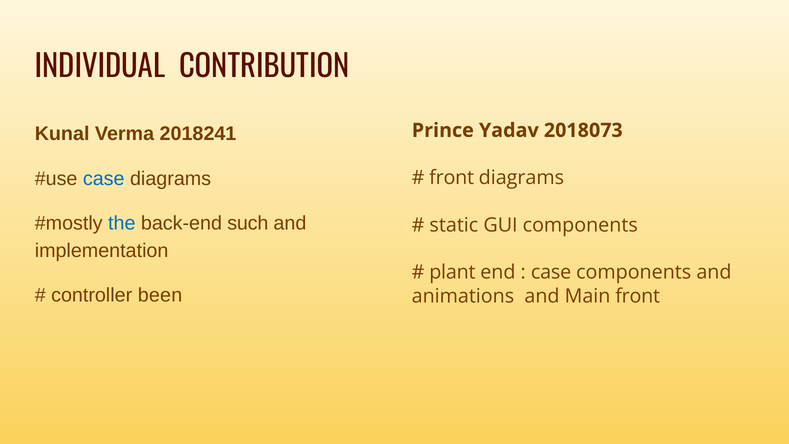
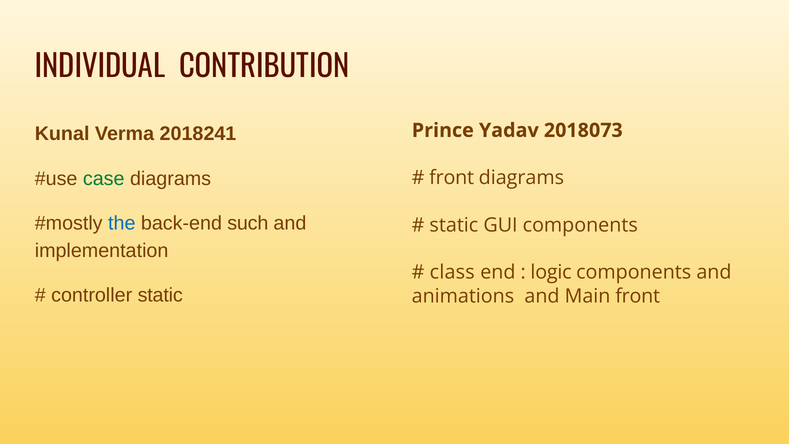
case at (104, 179) colour: blue -> green
plant: plant -> class
case at (551, 272): case -> logic
controller been: been -> static
